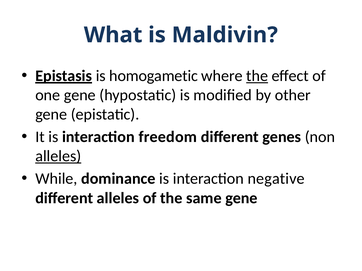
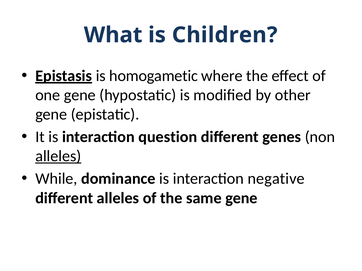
Maldivin: Maldivin -> Children
the at (257, 76) underline: present -> none
freedom: freedom -> question
